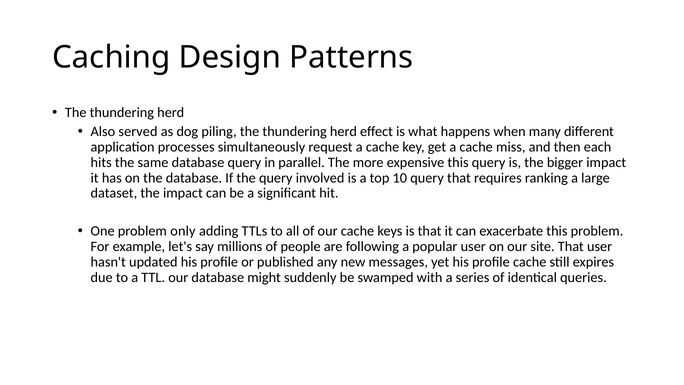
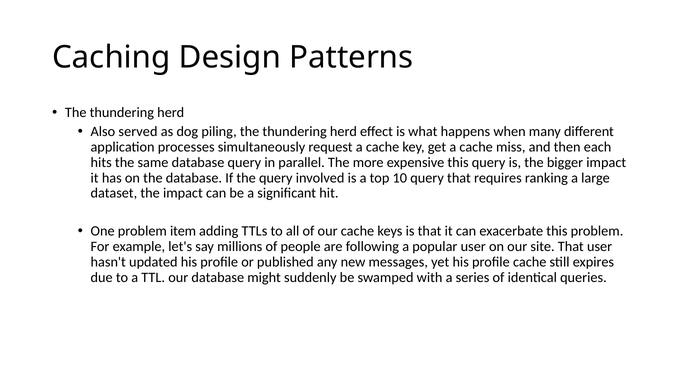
only: only -> item
